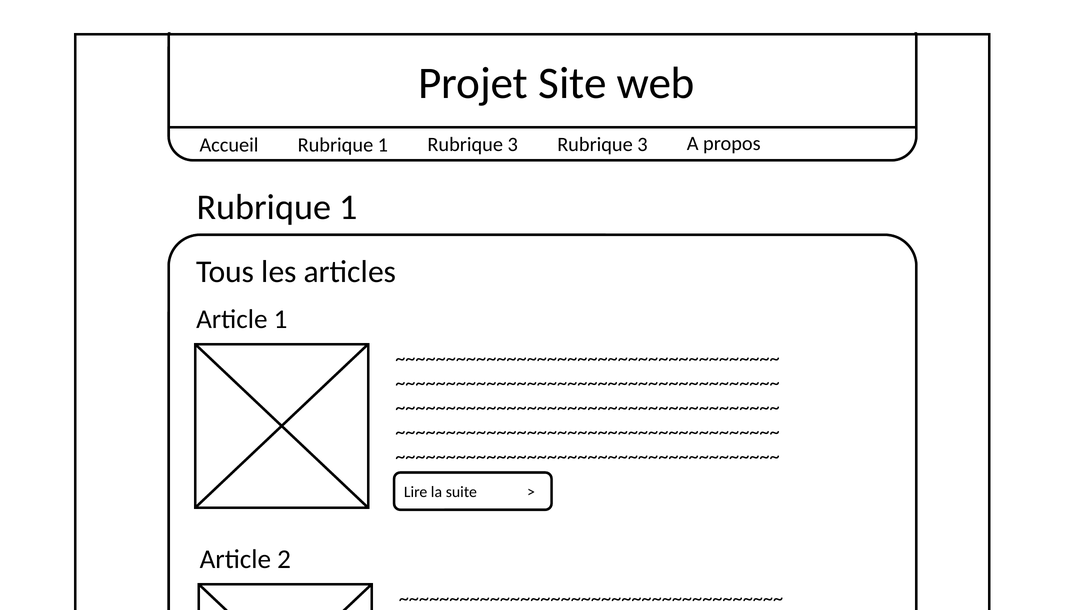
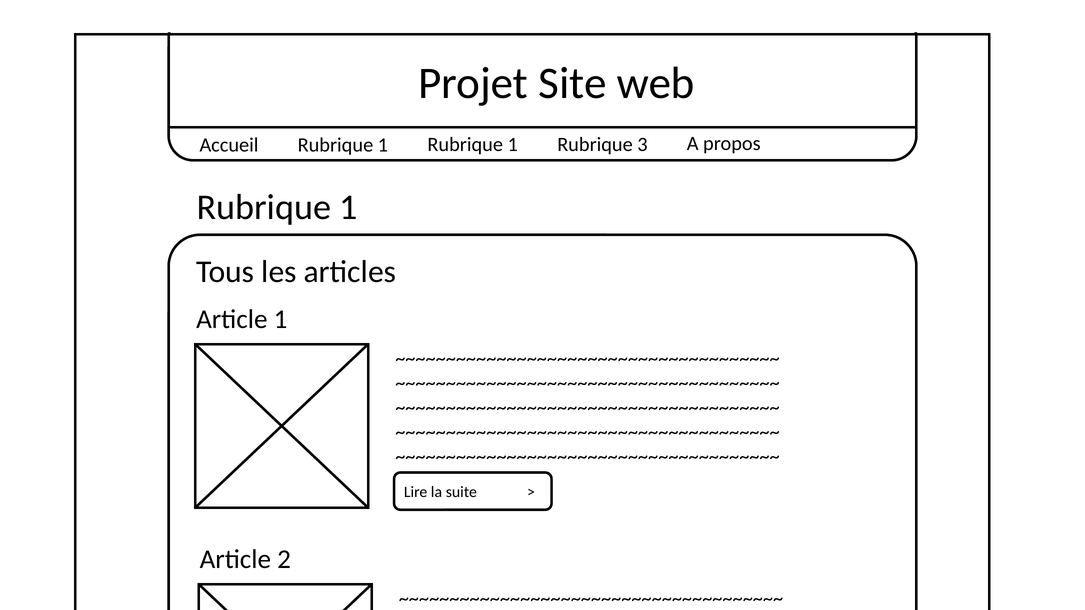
1 Rubrique 3: 3 -> 1
